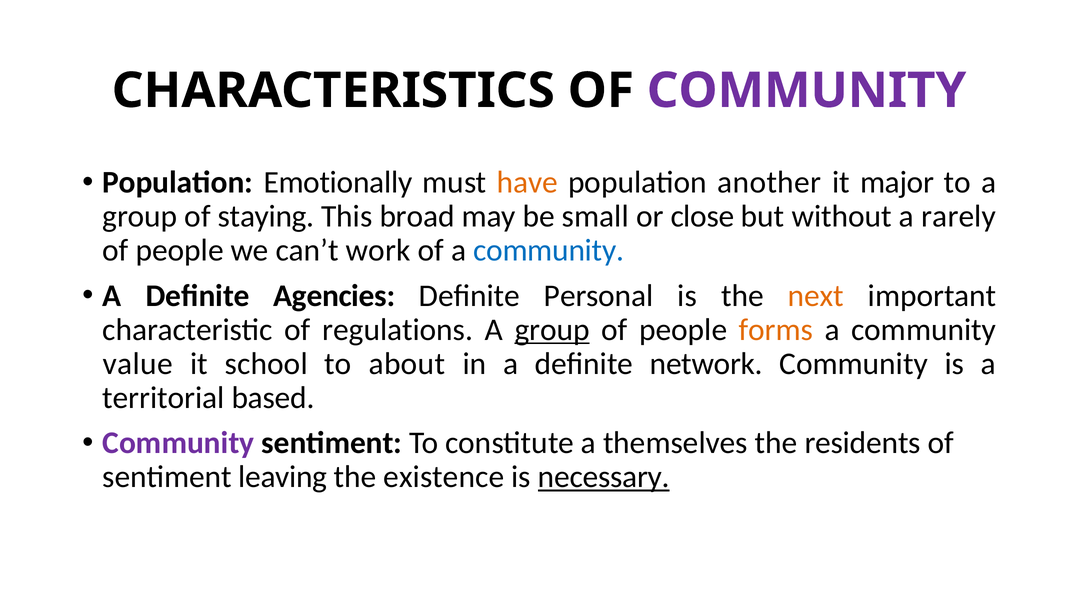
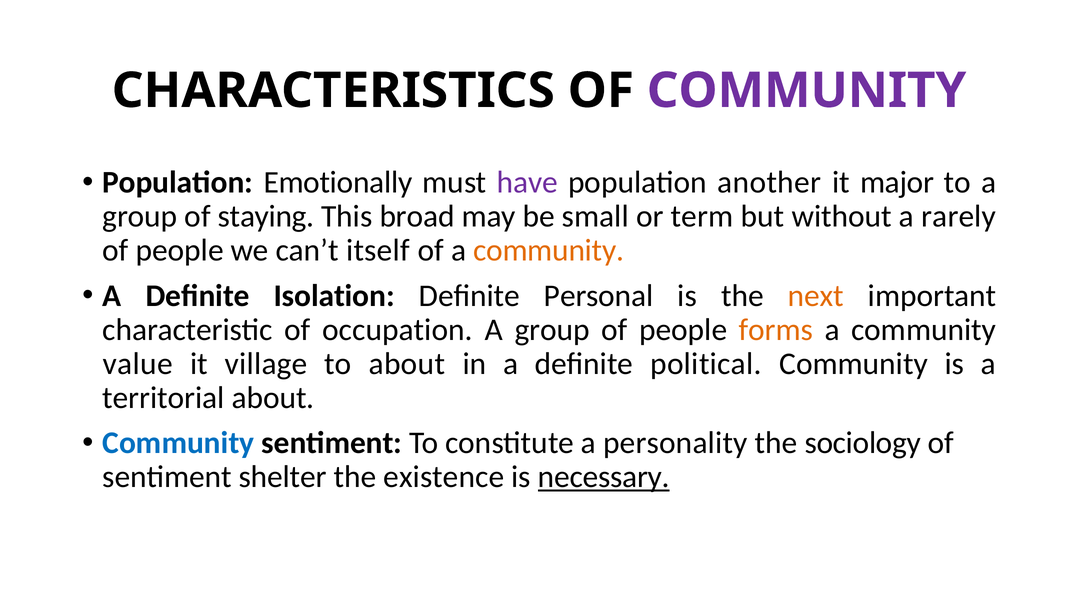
have colour: orange -> purple
close: close -> term
work: work -> itself
community at (549, 250) colour: blue -> orange
Agencies: Agencies -> Isolation
regulations: regulations -> occupation
group at (552, 330) underline: present -> none
school: school -> village
network: network -> political
territorial based: based -> about
Community at (178, 443) colour: purple -> blue
themselves: themselves -> personality
residents: residents -> sociology
leaving: leaving -> shelter
